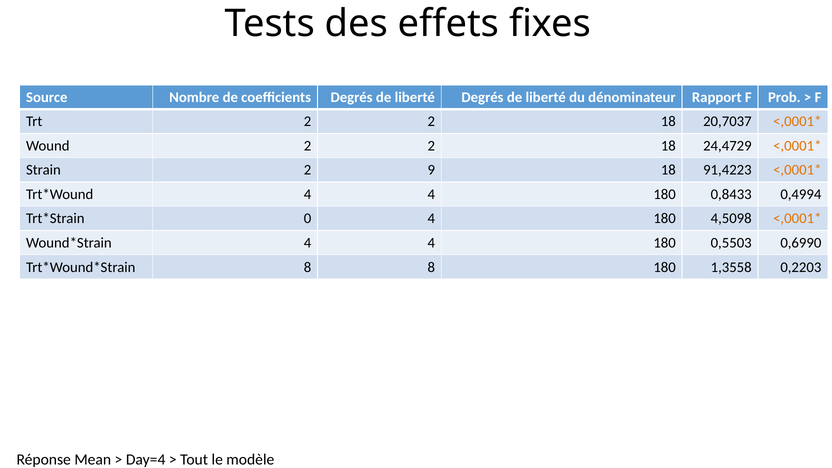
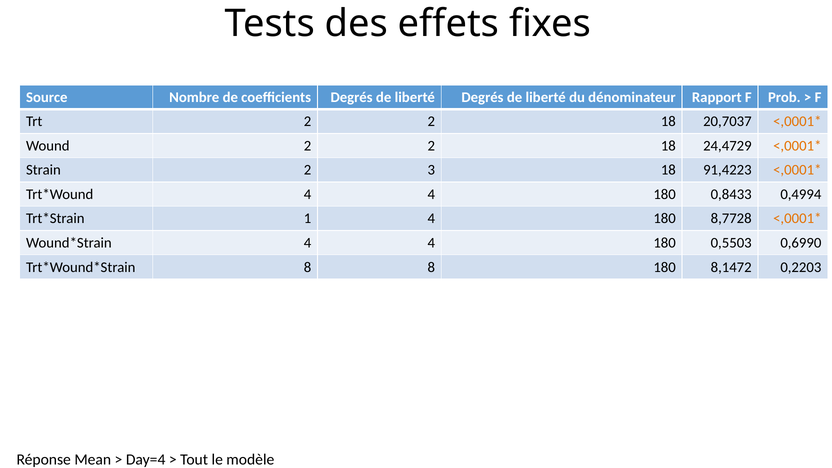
9: 9 -> 3
0: 0 -> 1
4,5098: 4,5098 -> 8,7728
1,3558: 1,3558 -> 8,1472
